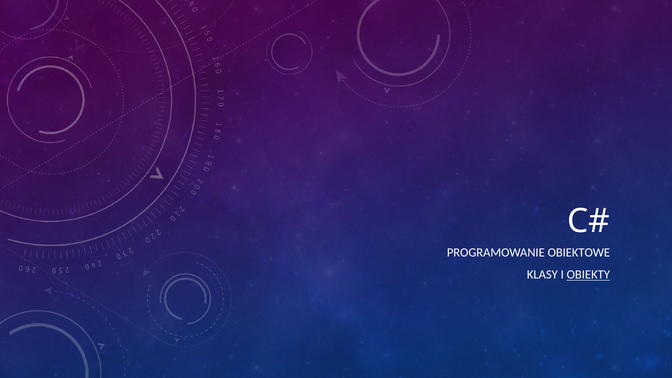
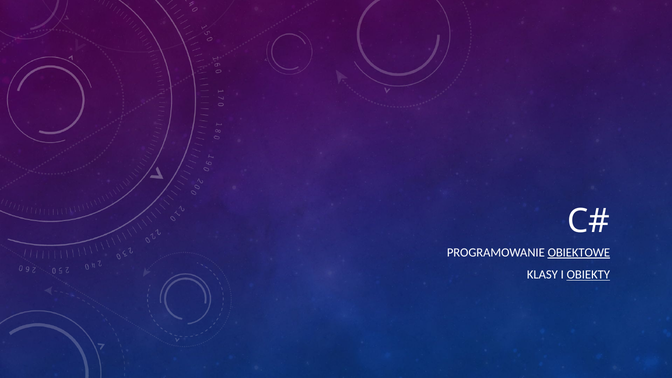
OBIEKTOWE underline: none -> present
